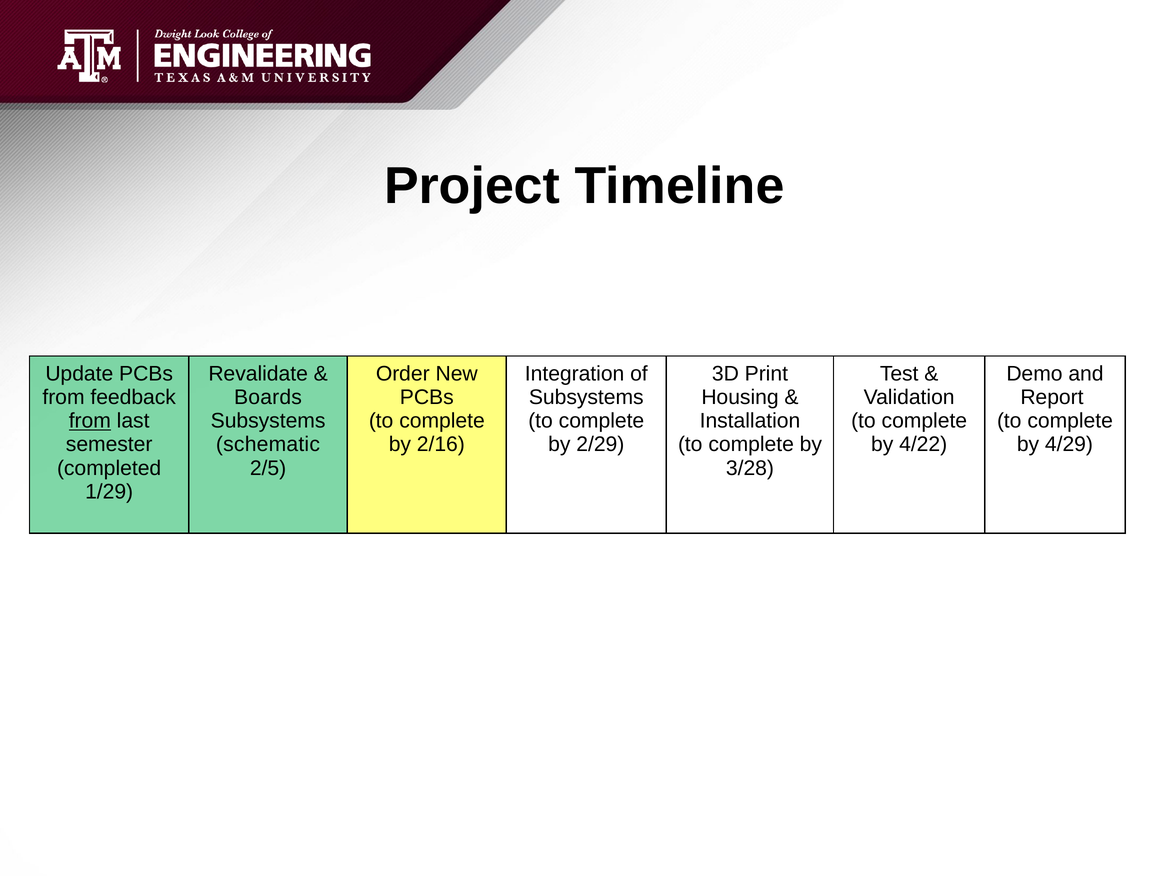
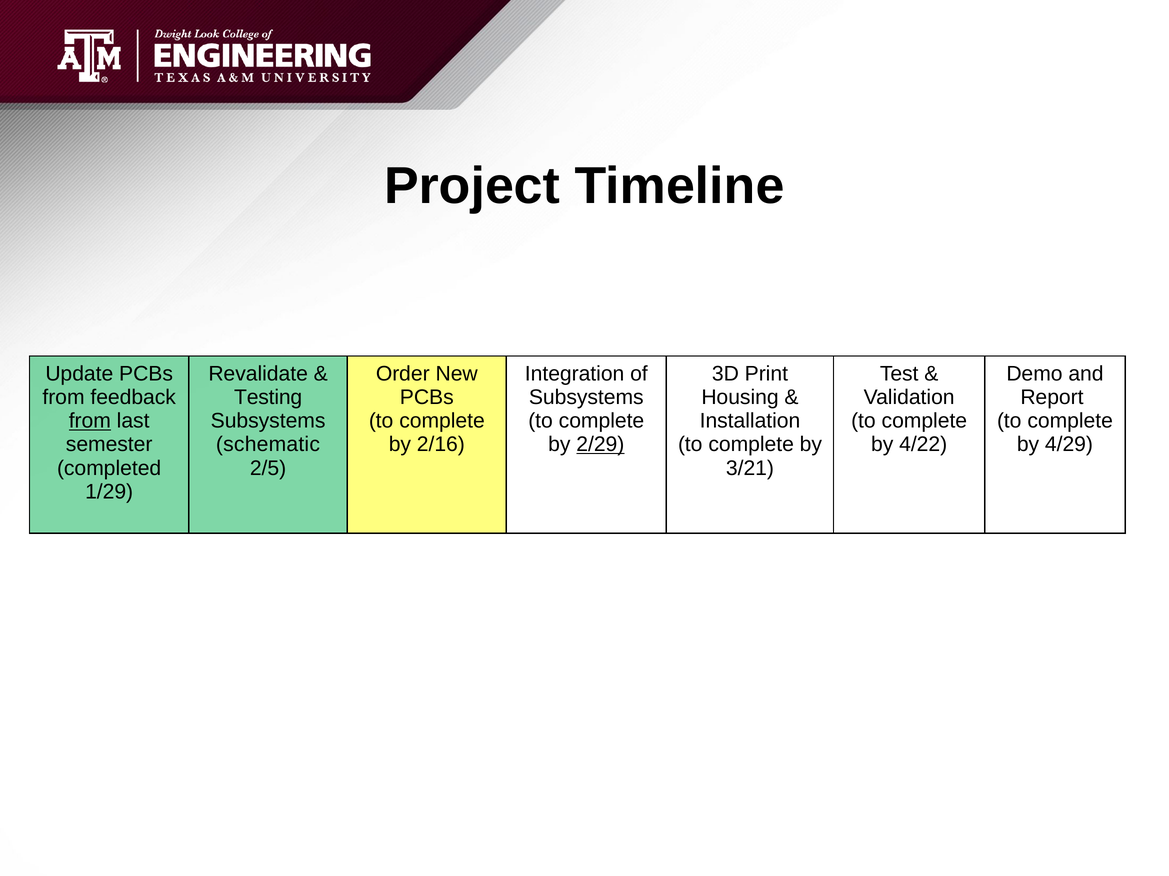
Boards: Boards -> Testing
2/29 underline: none -> present
3/28: 3/28 -> 3/21
